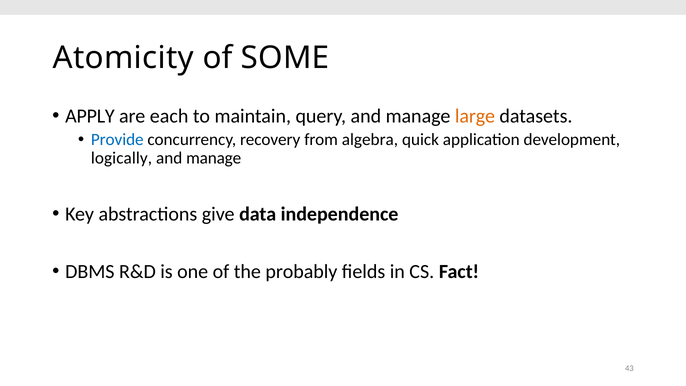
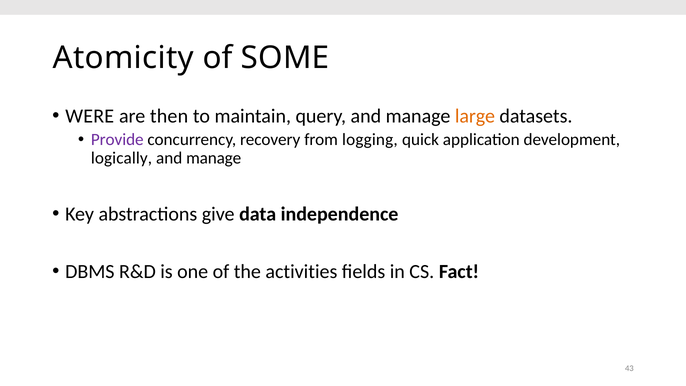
APPLY: APPLY -> WERE
each: each -> then
Provide colour: blue -> purple
algebra: algebra -> logging
probably: probably -> activities
